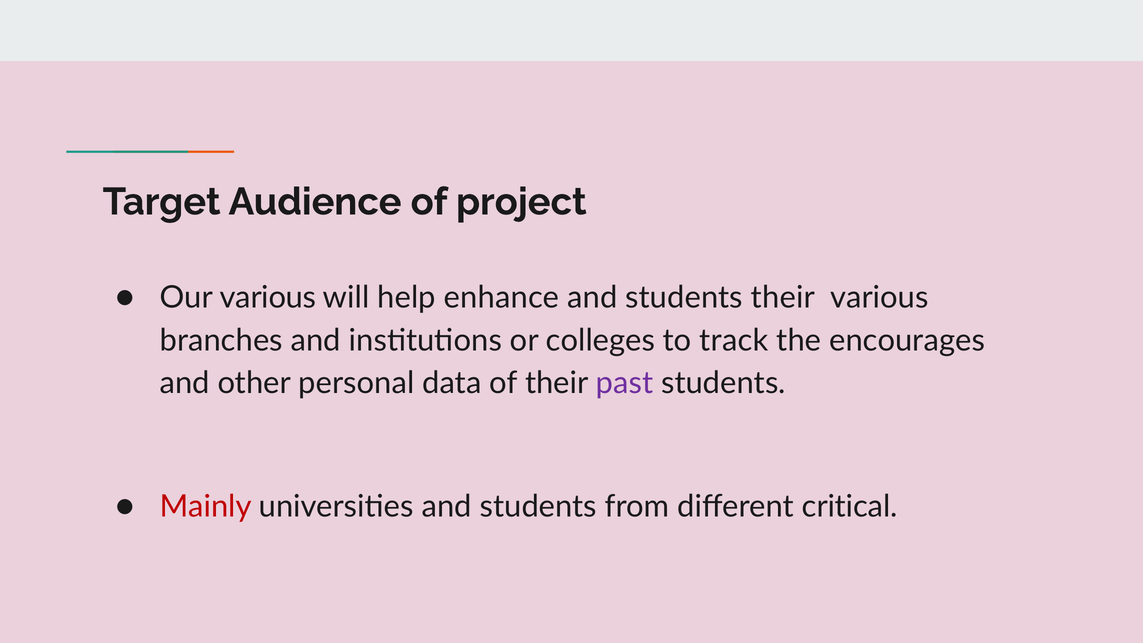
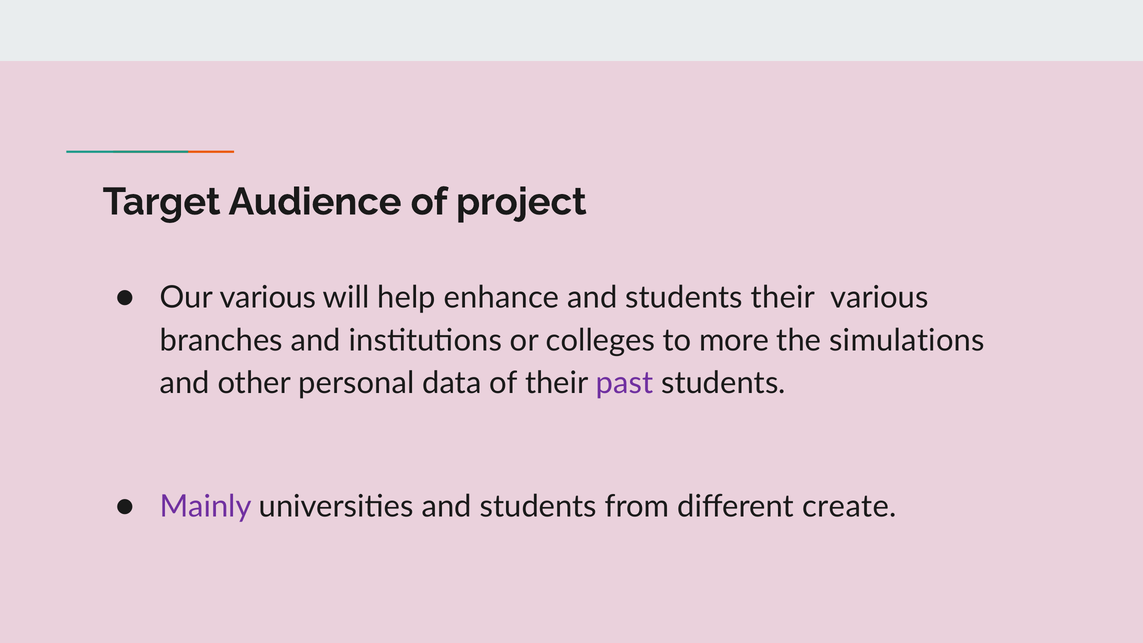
track: track -> more
encourages: encourages -> simulations
Mainly colour: red -> purple
critical: critical -> create
